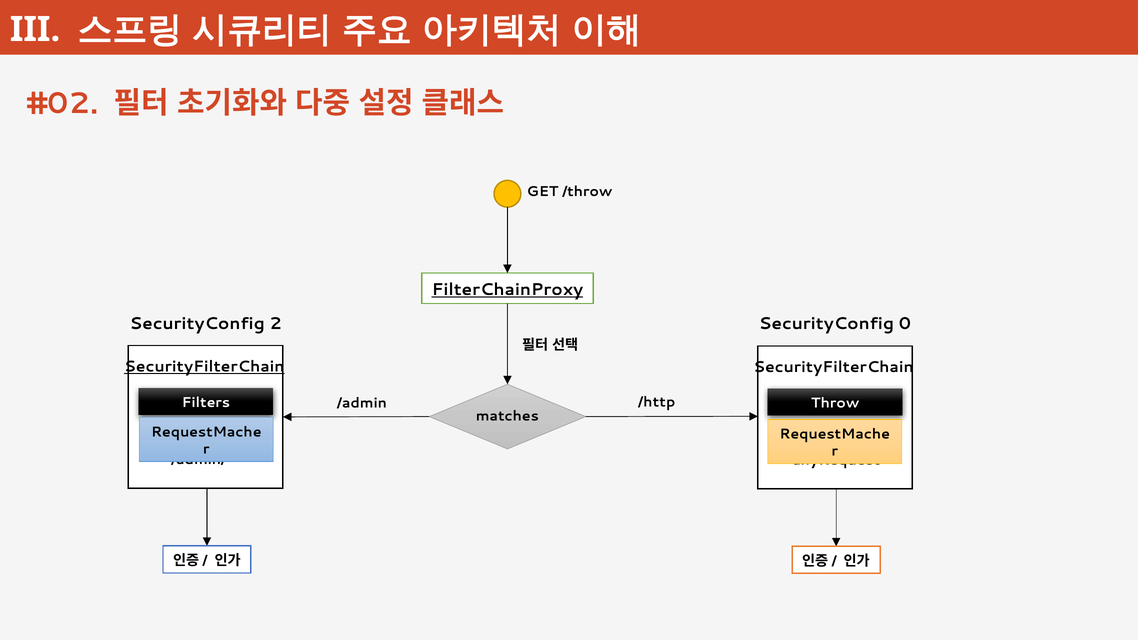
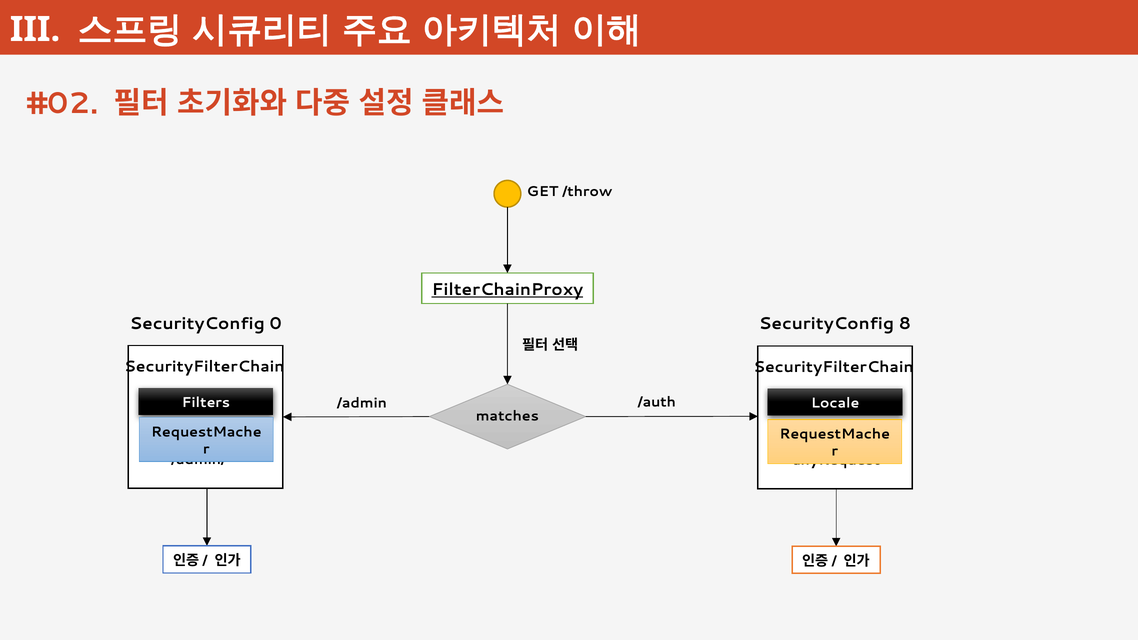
2: 2 -> 0
0: 0 -> 8
SecurityFilterChain at (204, 367) underline: present -> none
/http: /http -> /auth
Throw: Throw -> Locale
